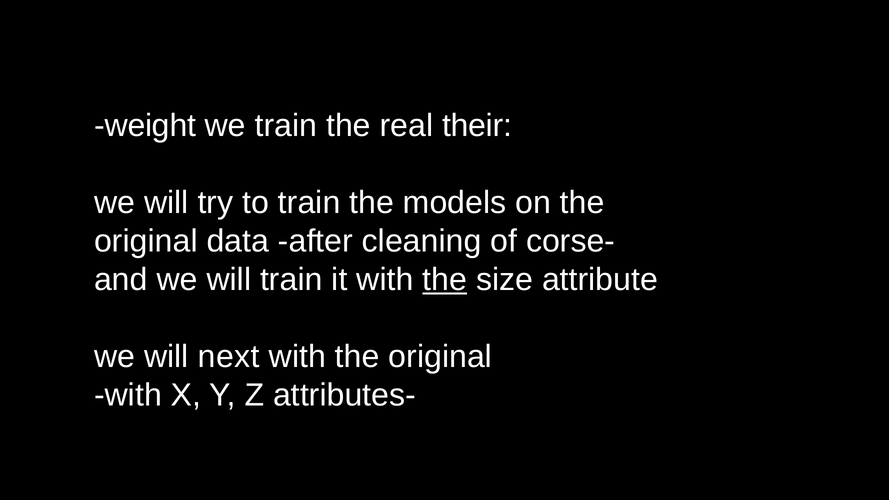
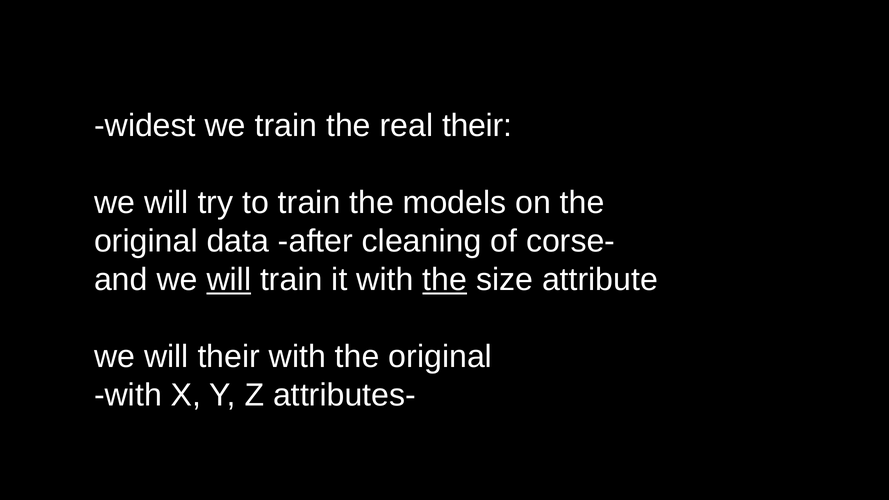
weight: weight -> widest
will at (229, 280) underline: none -> present
will next: next -> their
